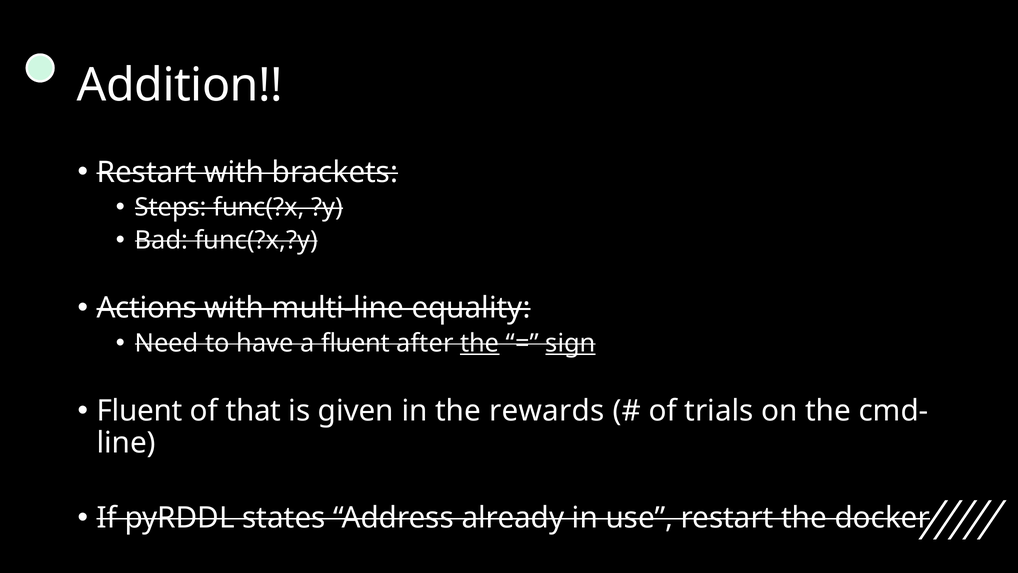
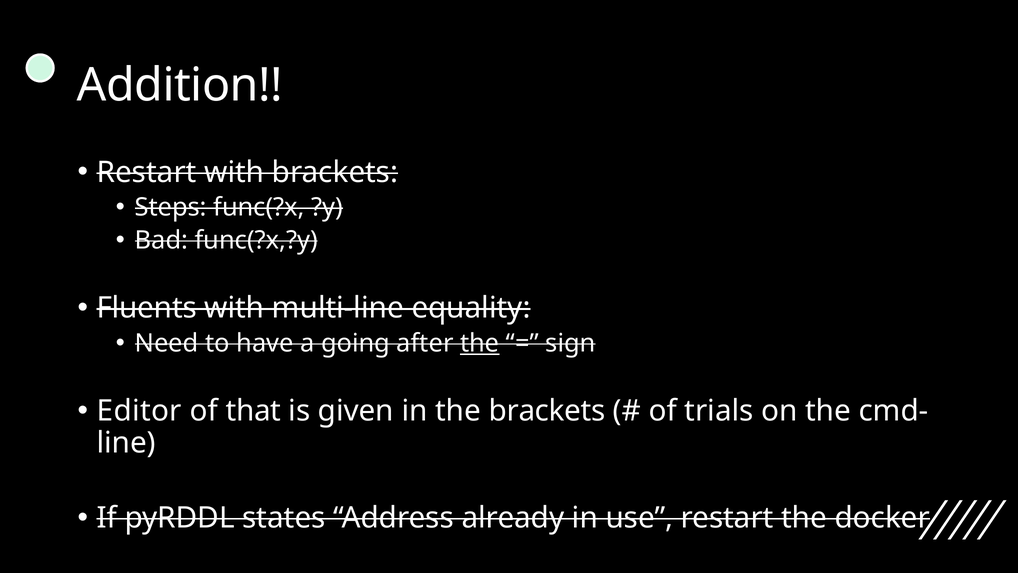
Actions: Actions -> Fluents
a fluent: fluent -> going
sign underline: present -> none
Fluent at (140, 411): Fluent -> Editor
the rewards: rewards -> brackets
